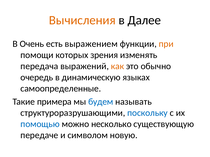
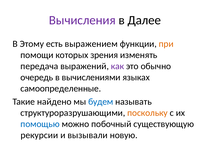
Вычисления colour: orange -> purple
Очень: Очень -> Этому
как colour: orange -> purple
динамическую: динамическую -> вычислениями
примера: примера -> найдено
поскольку colour: blue -> orange
несколько: несколько -> побочный
передаче: передаче -> рекурсии
символом: символом -> вызывали
